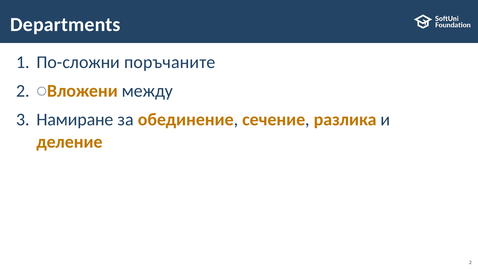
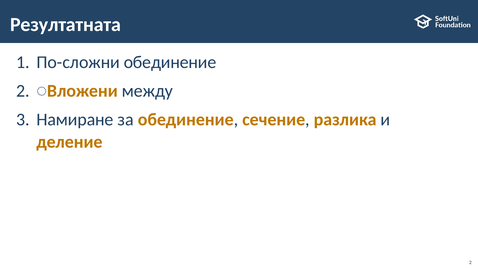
Departments: Departments -> Резултатната
По-сложни поръчаните: поръчаните -> обединение
